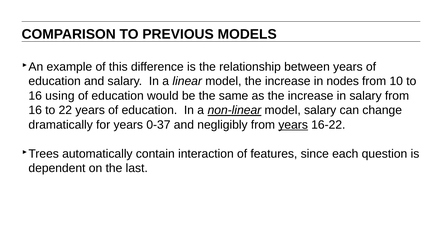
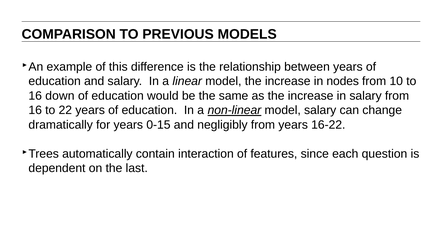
using: using -> down
0-37: 0-37 -> 0-15
years at (293, 125) underline: present -> none
